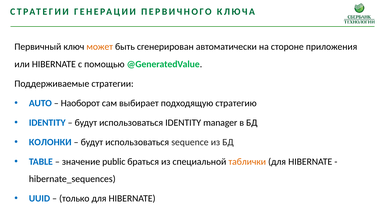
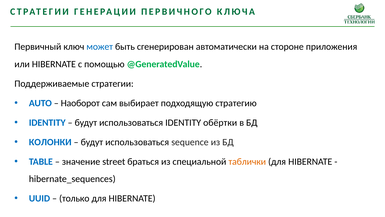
может colour: orange -> blue
manager: manager -> обёртки
public: public -> street
